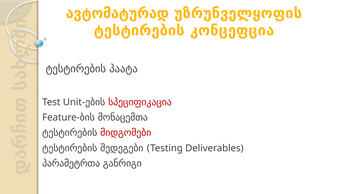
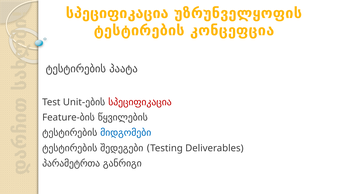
ავტომატურად at (117, 14): ავტომატურად -> სპეციფიკაცია
მონაცემთა: მონაცემთა -> წყვილების
მიდგომები colour: red -> blue
